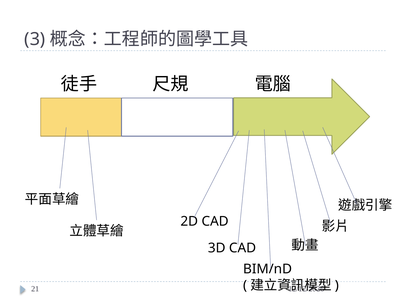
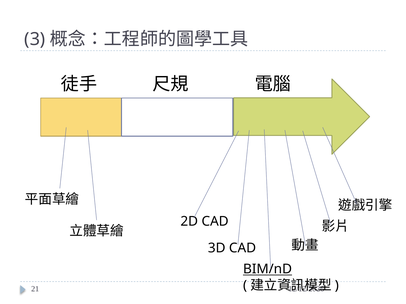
BIM/nD underline: none -> present
